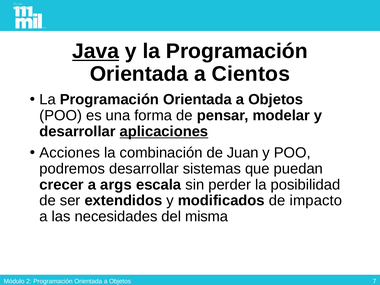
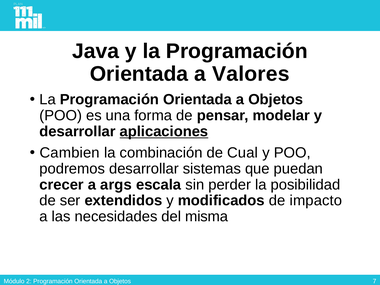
Java underline: present -> none
Cientos: Cientos -> Valores
Acciones: Acciones -> Cambien
Juan: Juan -> Cual
